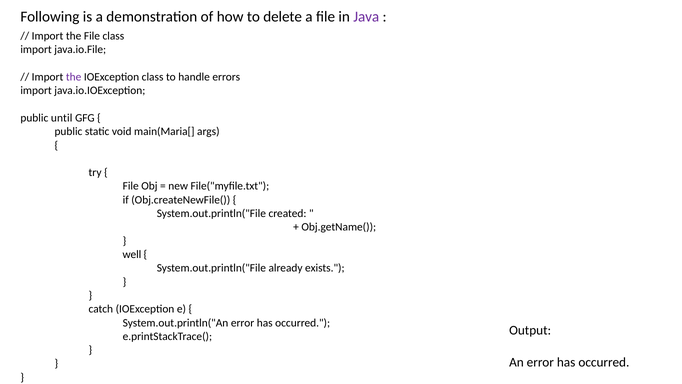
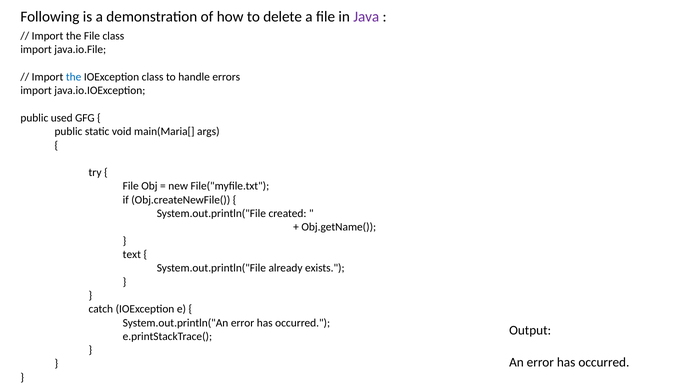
the at (74, 77) colour: purple -> blue
until: until -> used
well: well -> text
